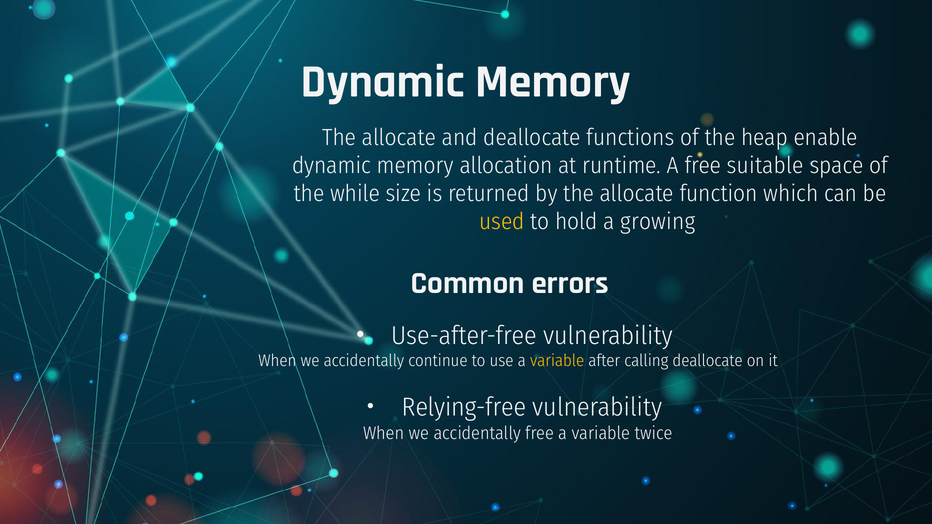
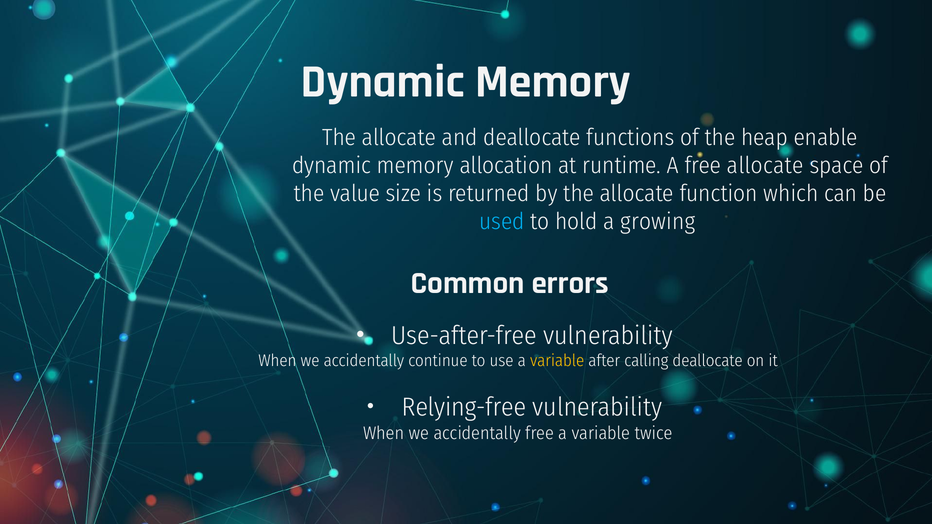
free suitable: suitable -> allocate
while: while -> value
used colour: yellow -> light blue
